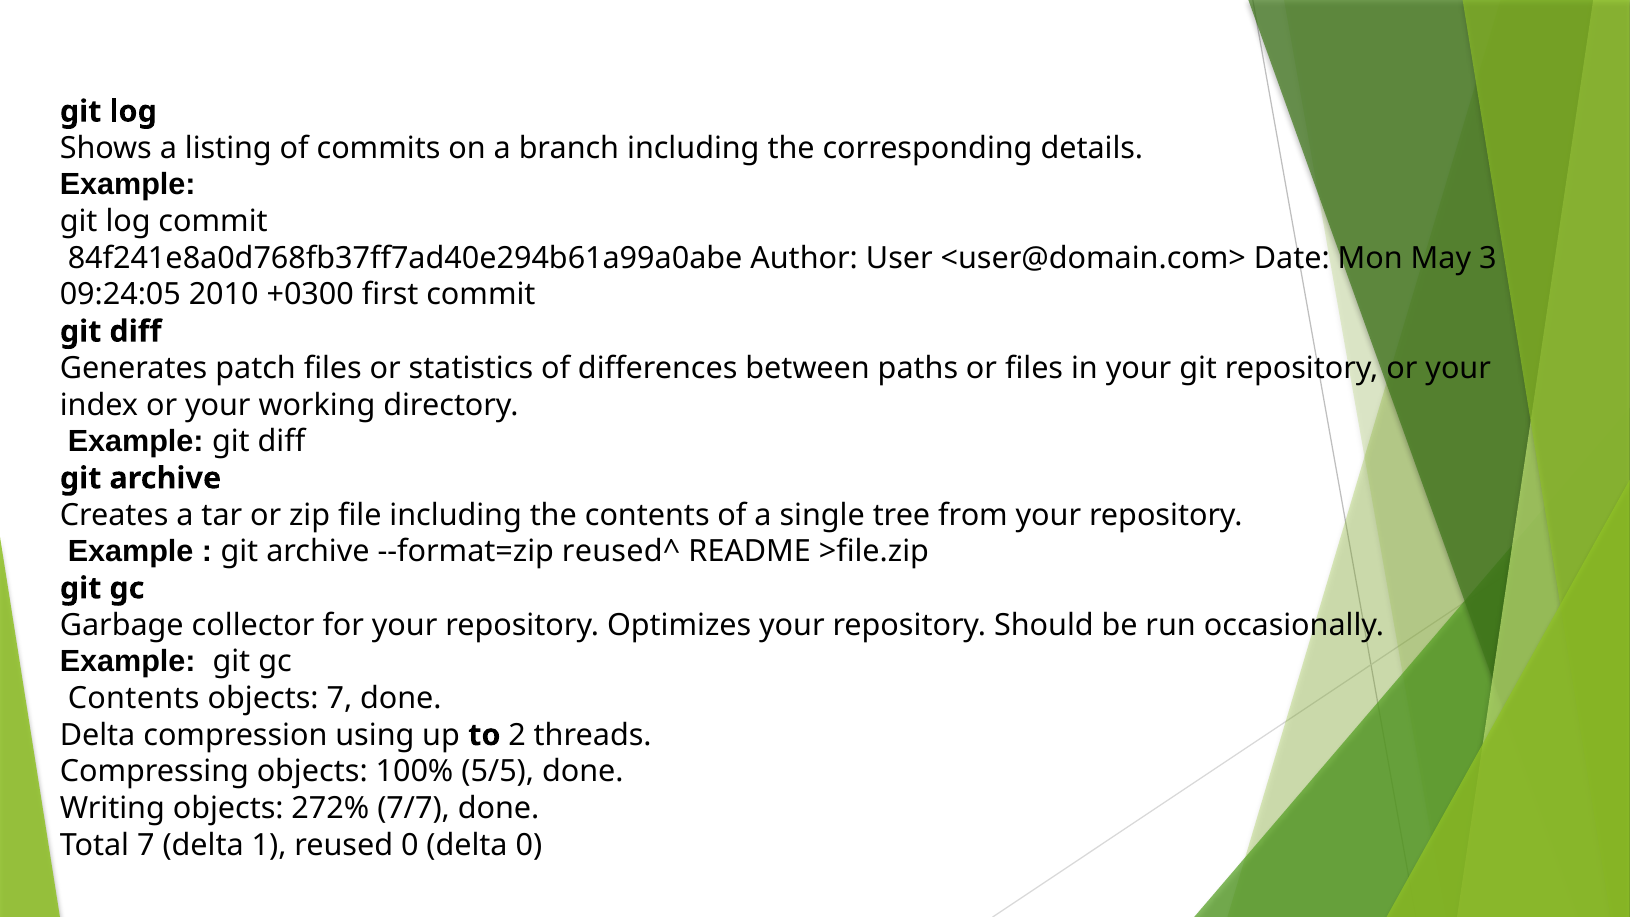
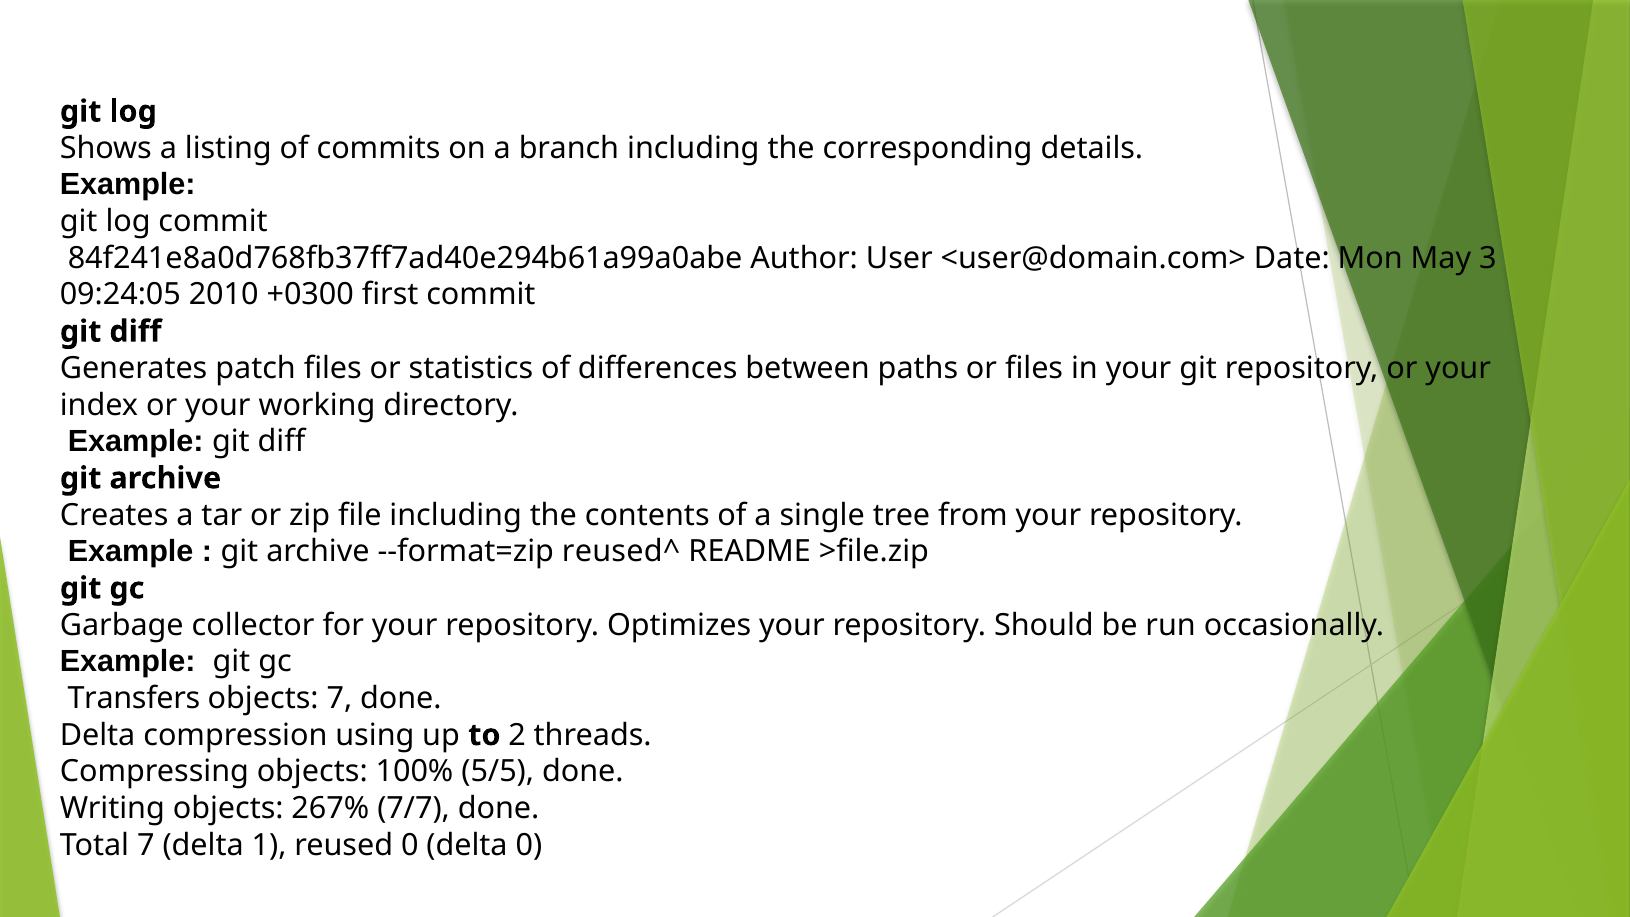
Contents at (134, 698): Contents -> Transfers
272%: 272% -> 267%
